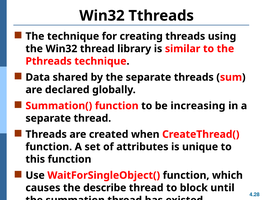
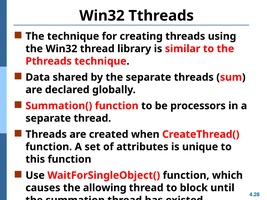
increasing: increasing -> processors
describe: describe -> allowing
